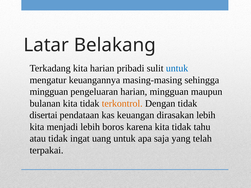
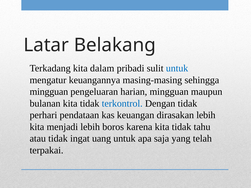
kita harian: harian -> dalam
terkontrol colour: orange -> blue
disertai: disertai -> perhari
